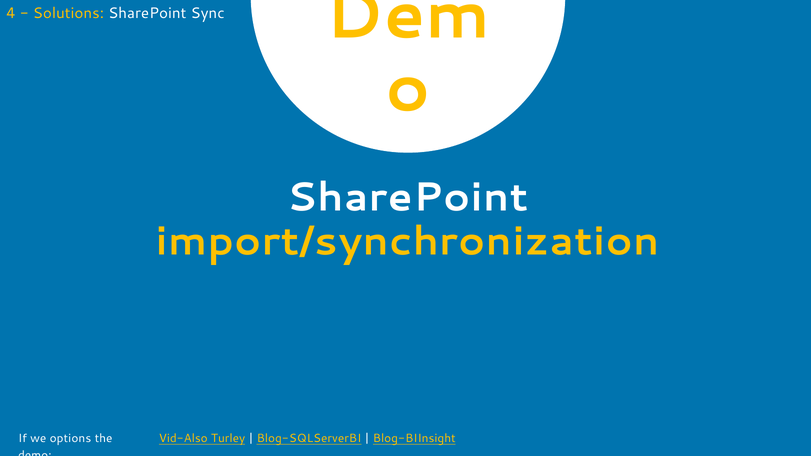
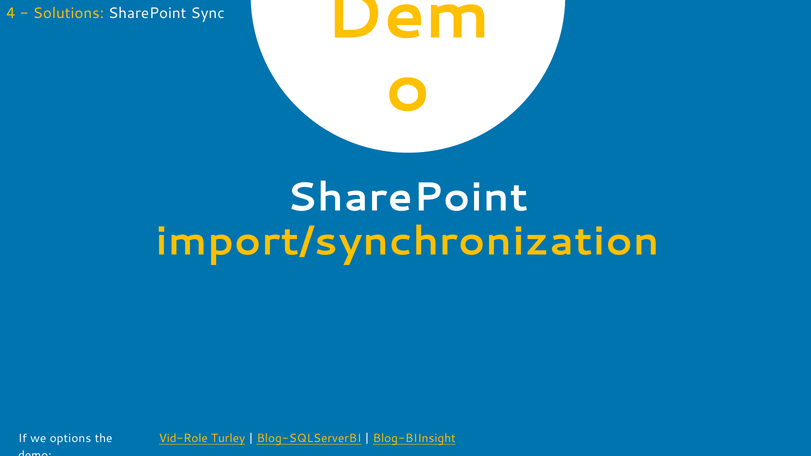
Vid-Also: Vid-Also -> Vid-Role
